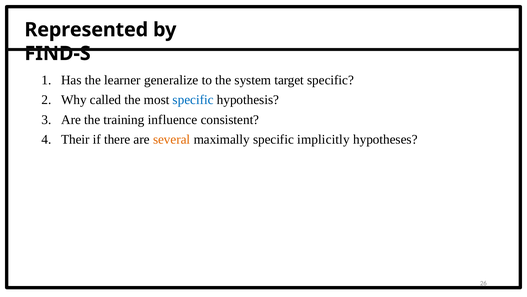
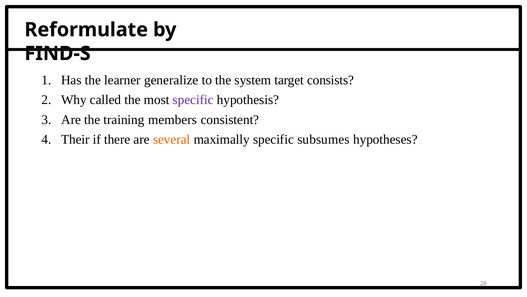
Represented: Represented -> Reformulate
target specific: specific -> consists
specific at (193, 100) colour: blue -> purple
influence: influence -> members
implicitly: implicitly -> subsumes
